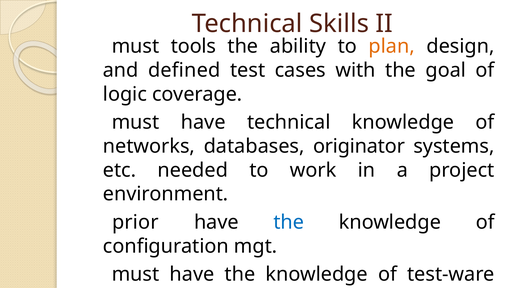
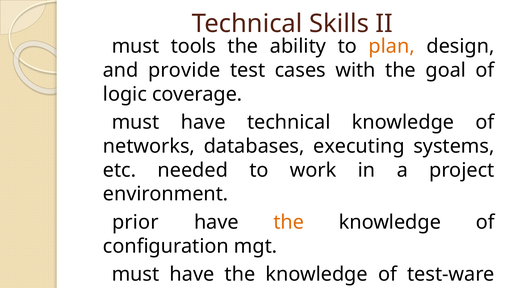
defined: defined -> provide
originator: originator -> executing
the at (289, 222) colour: blue -> orange
